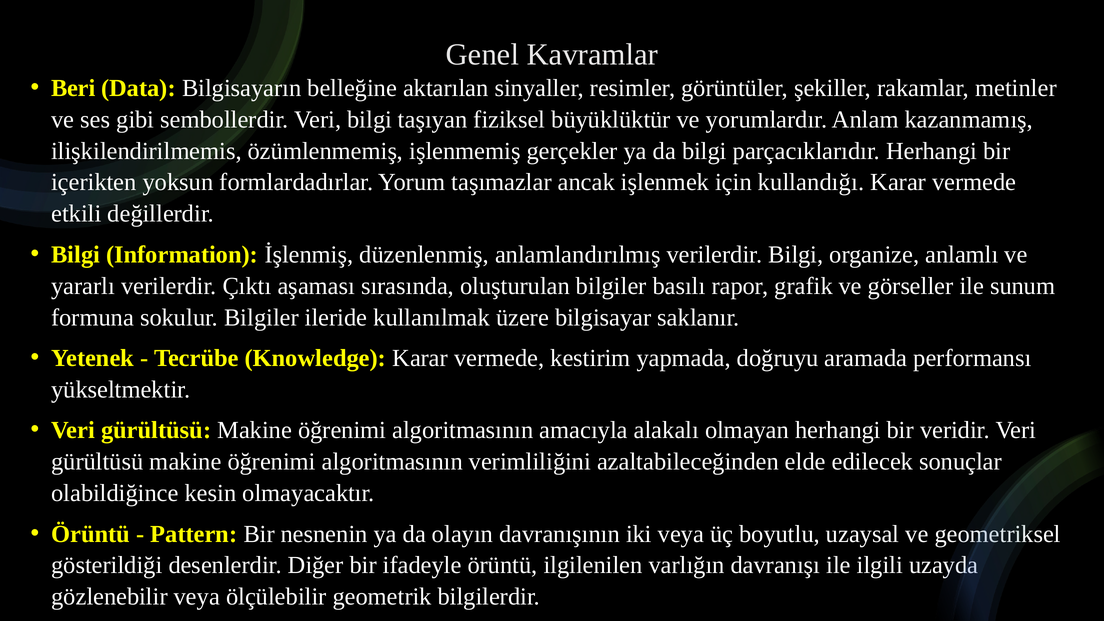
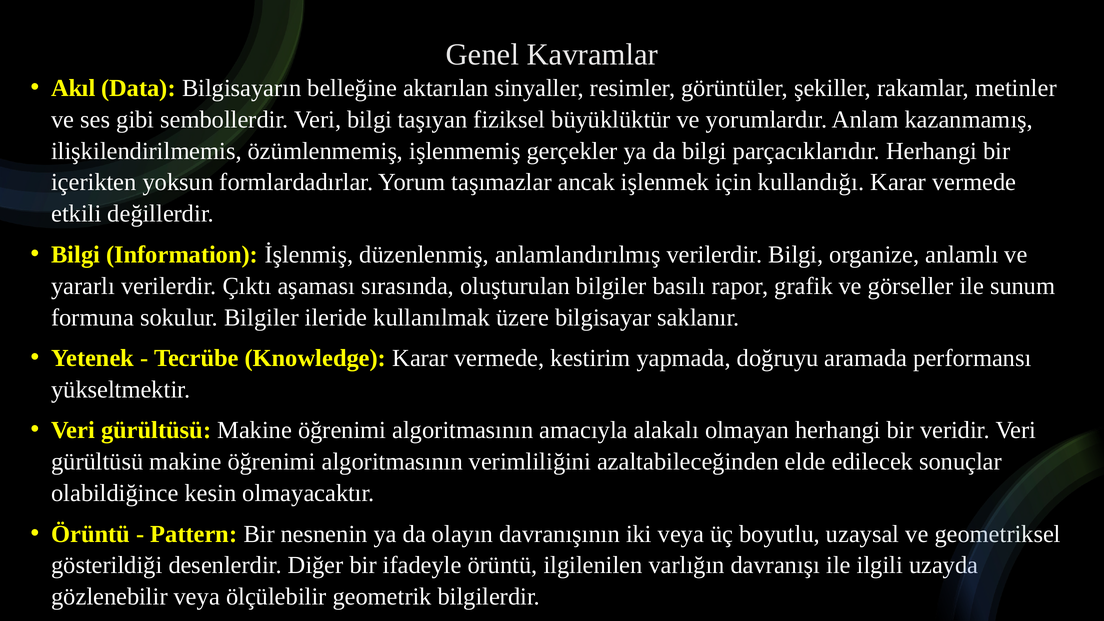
Beri: Beri -> Akıl
